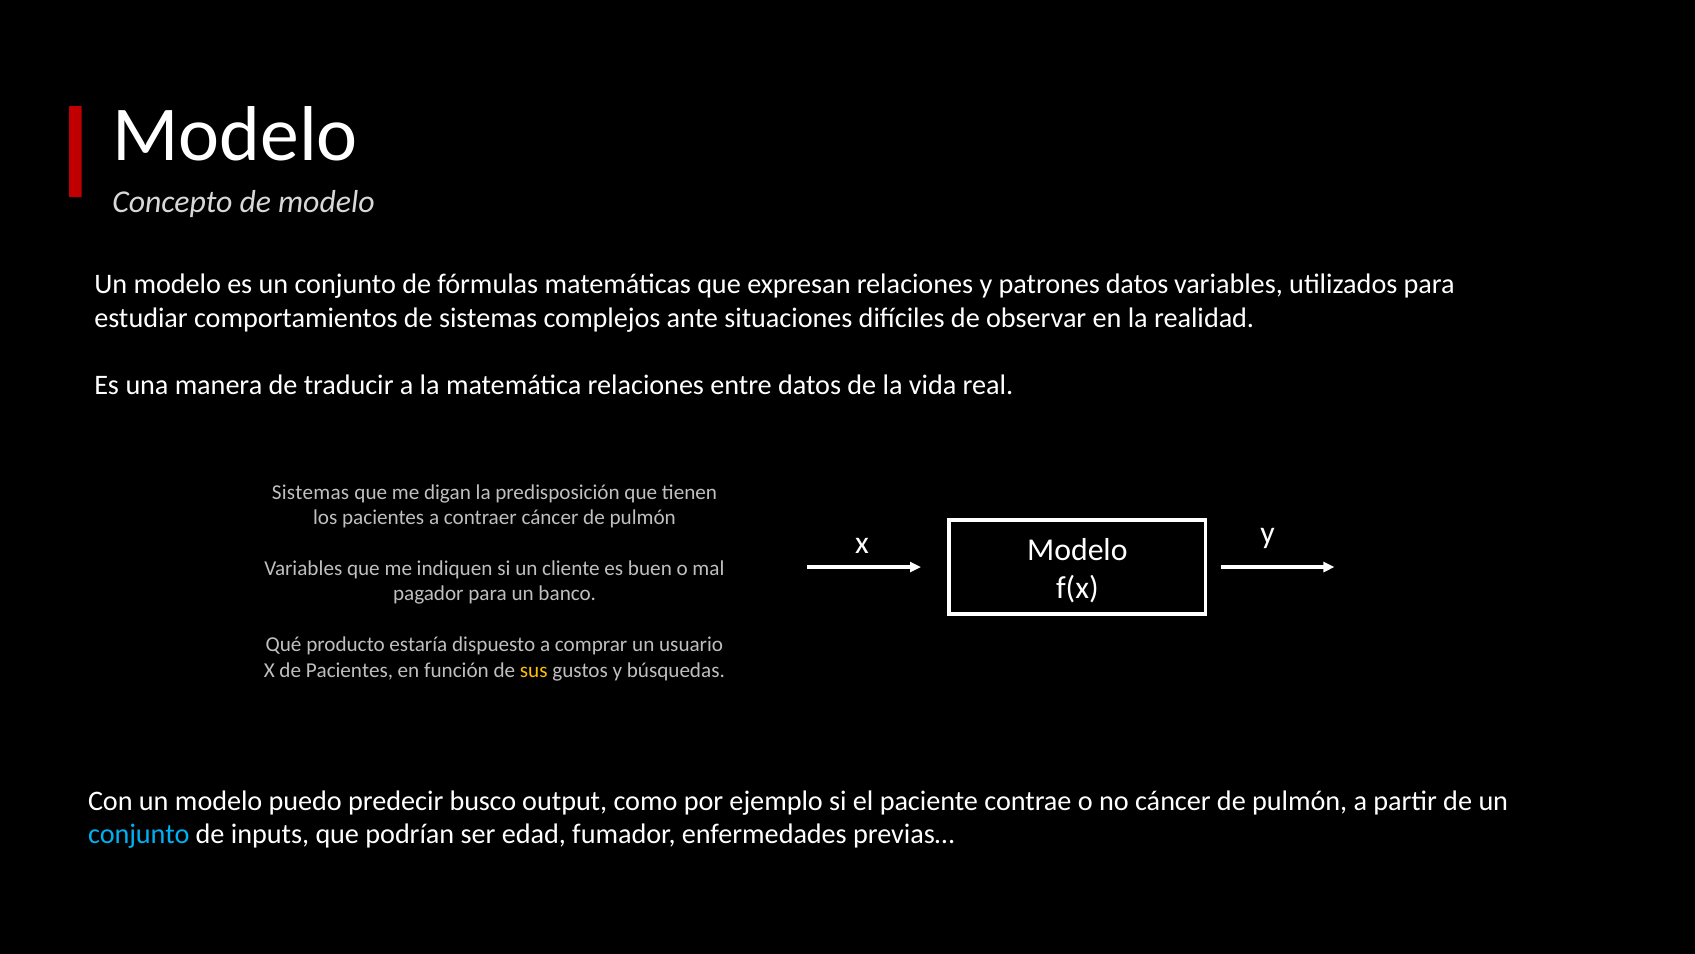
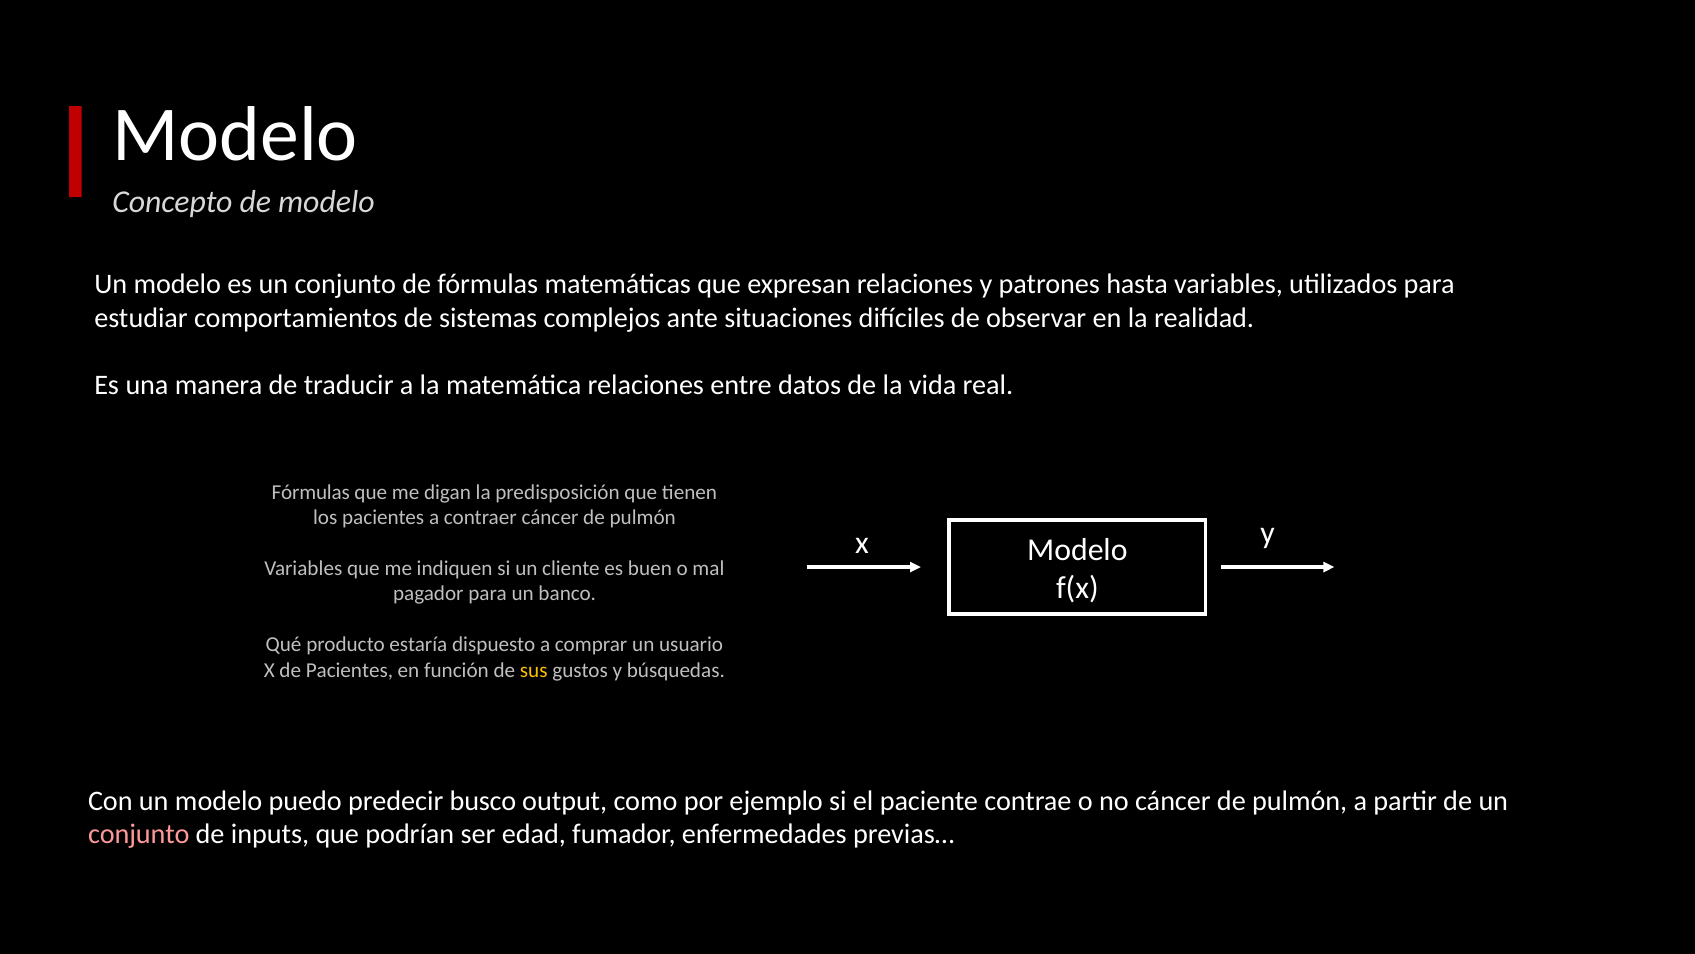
patrones datos: datos -> hasta
Sistemas at (311, 492): Sistemas -> Fórmulas
conjunto at (139, 834) colour: light blue -> pink
